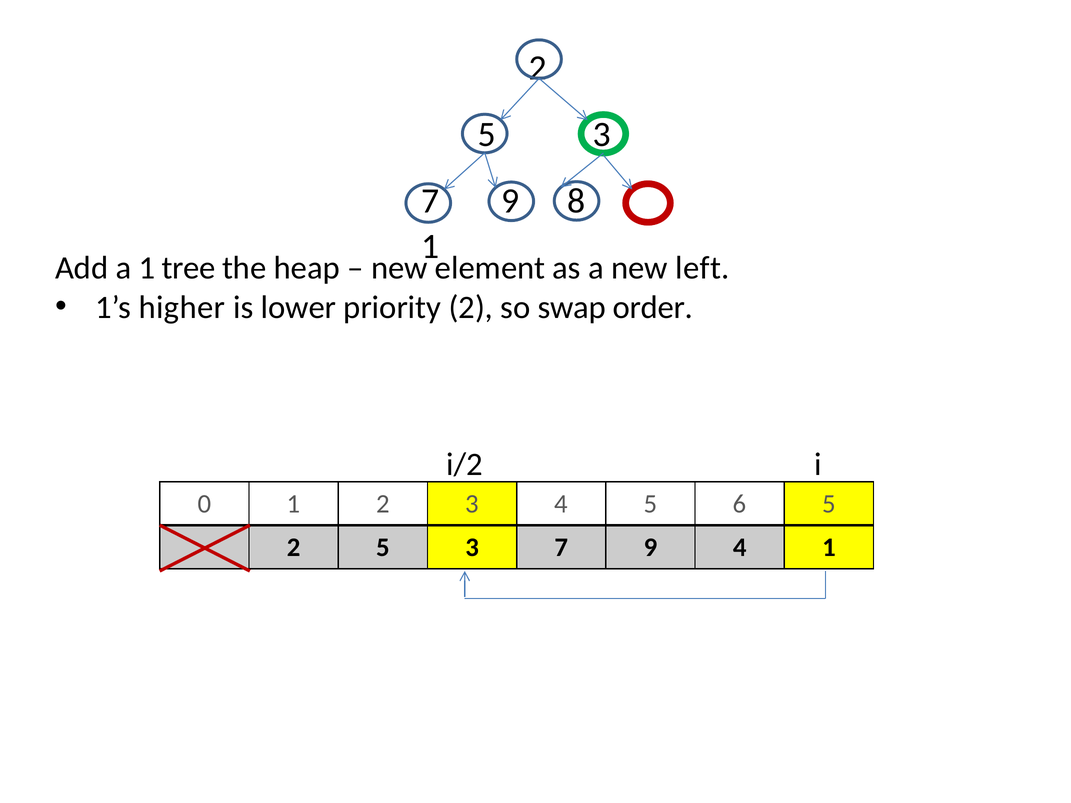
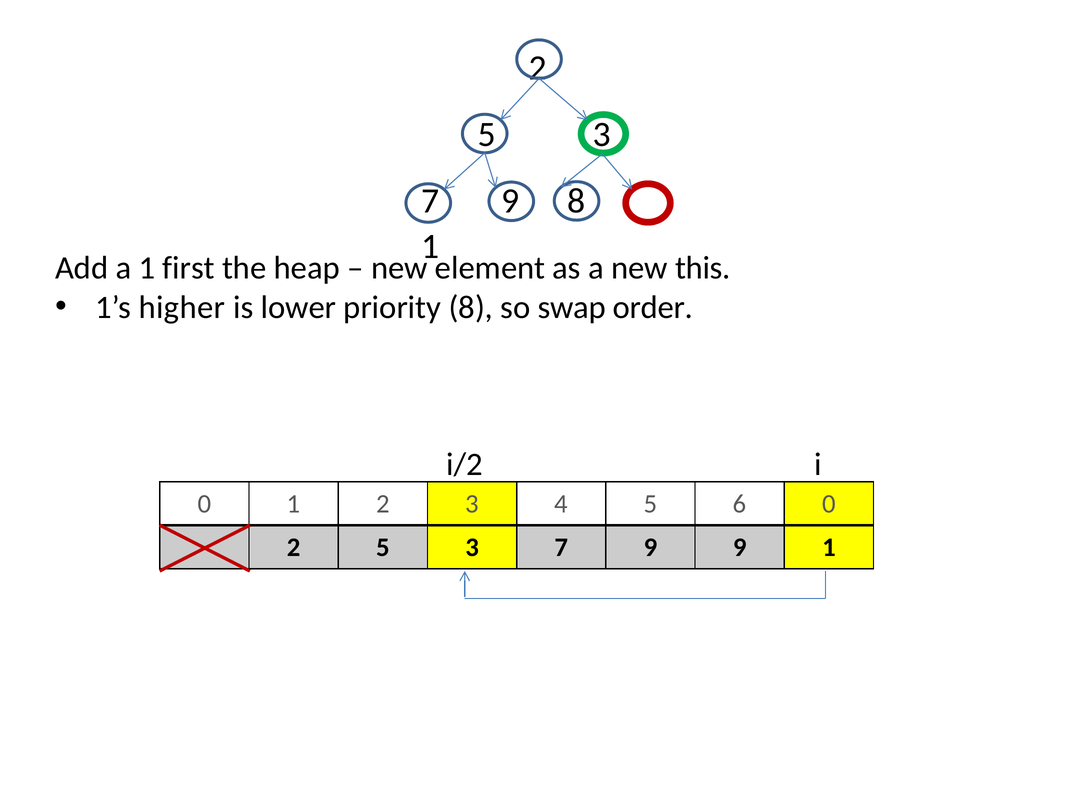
tree: tree -> first
left: left -> this
priority 2: 2 -> 8
6 5: 5 -> 0
9 4: 4 -> 9
